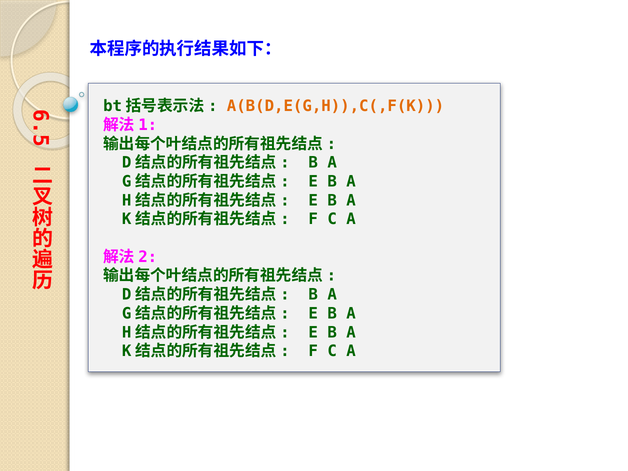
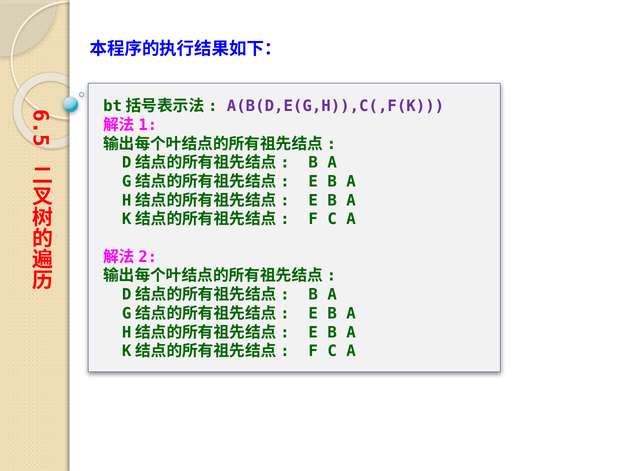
A(B(D,E(G,H)),C(,F(K colour: orange -> purple
